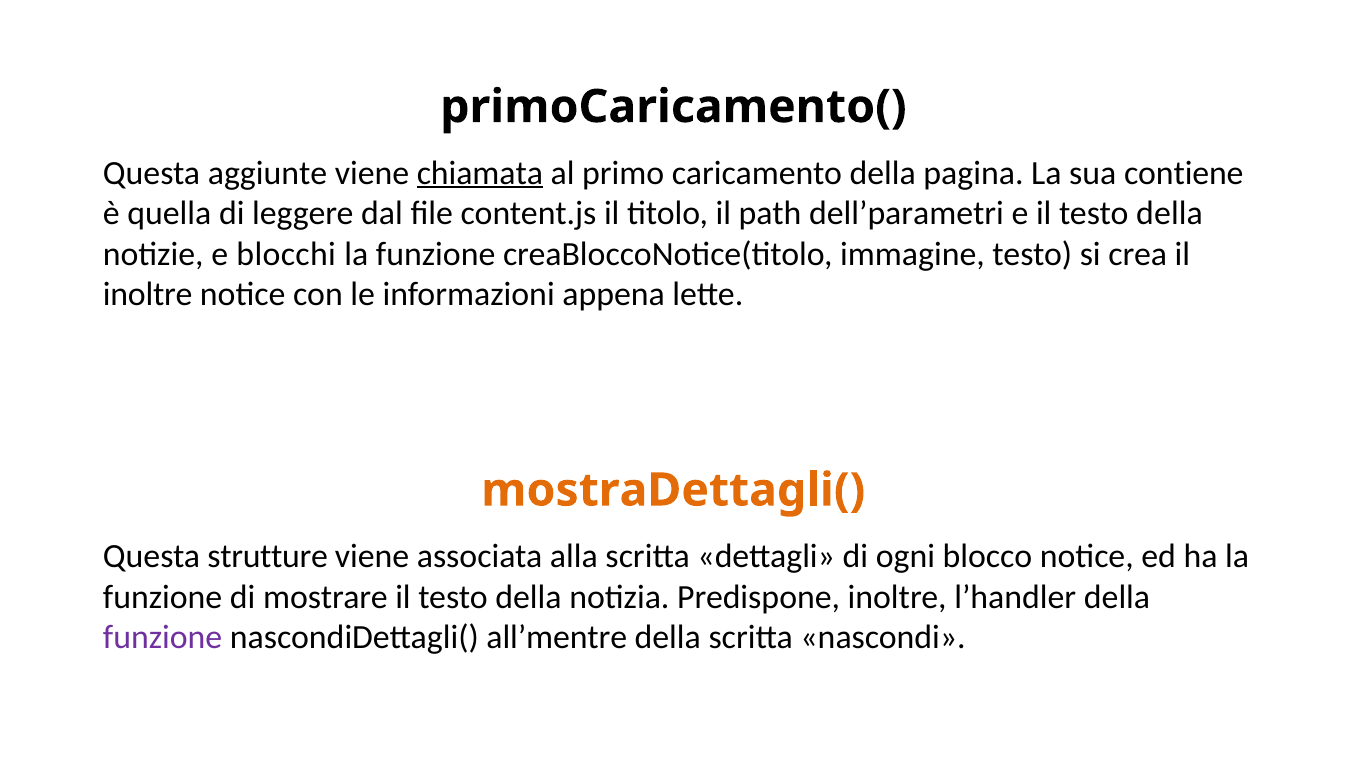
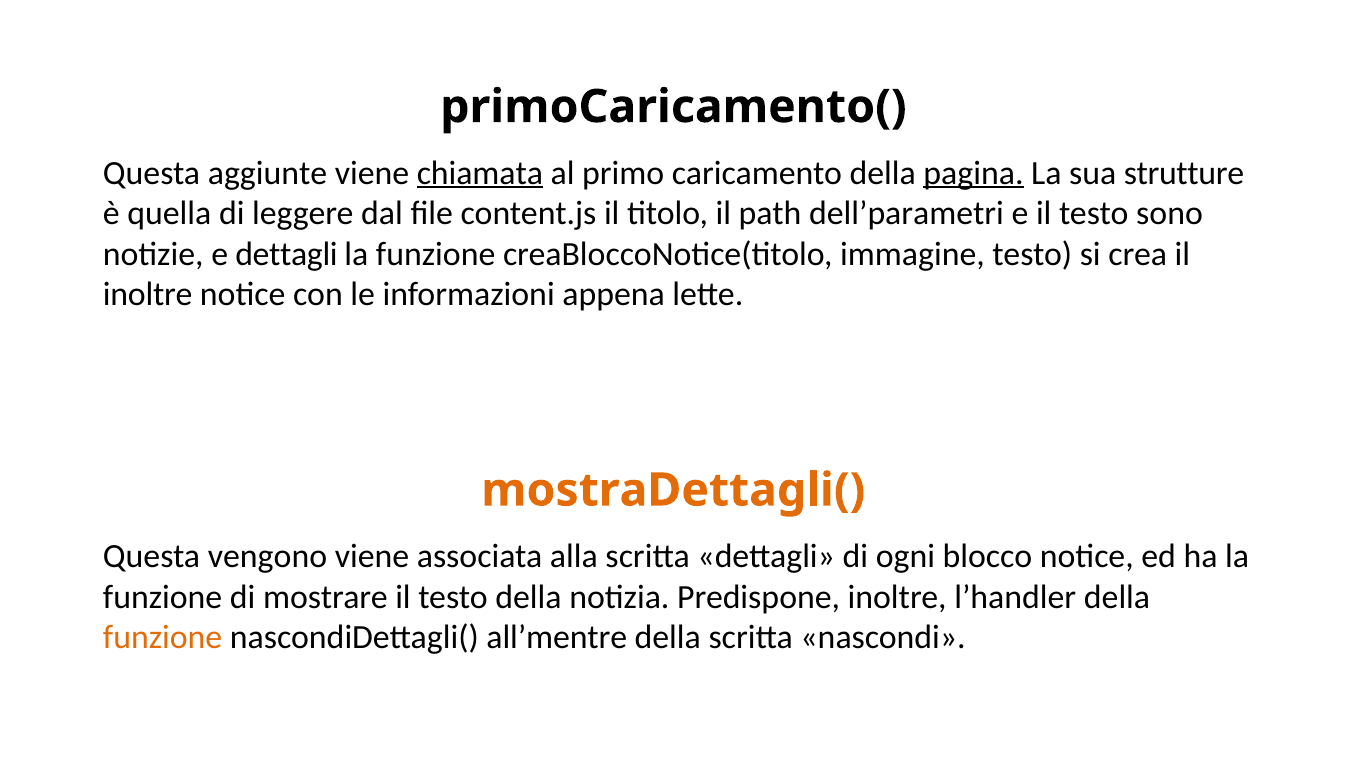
pagina underline: none -> present
contiene: contiene -> strutture
e il testo della: della -> sono
e blocchi: blocchi -> dettagli
strutture: strutture -> vengono
funzione at (163, 637) colour: purple -> orange
